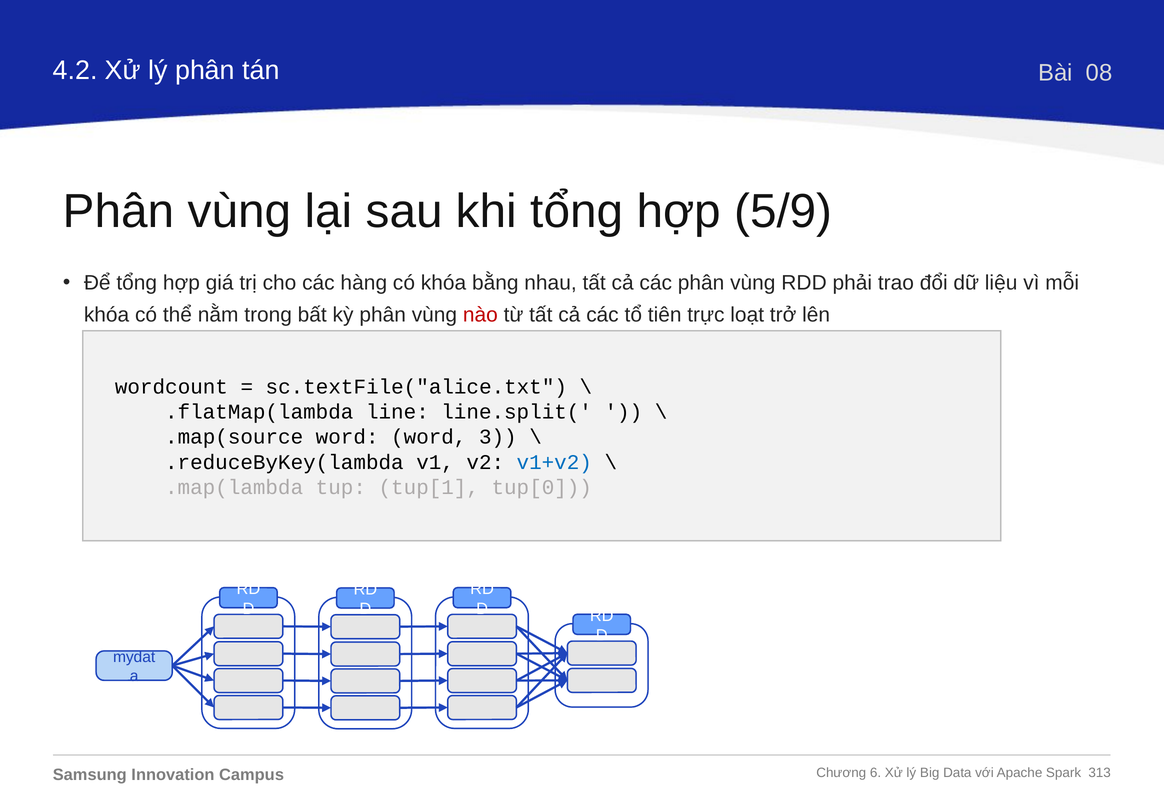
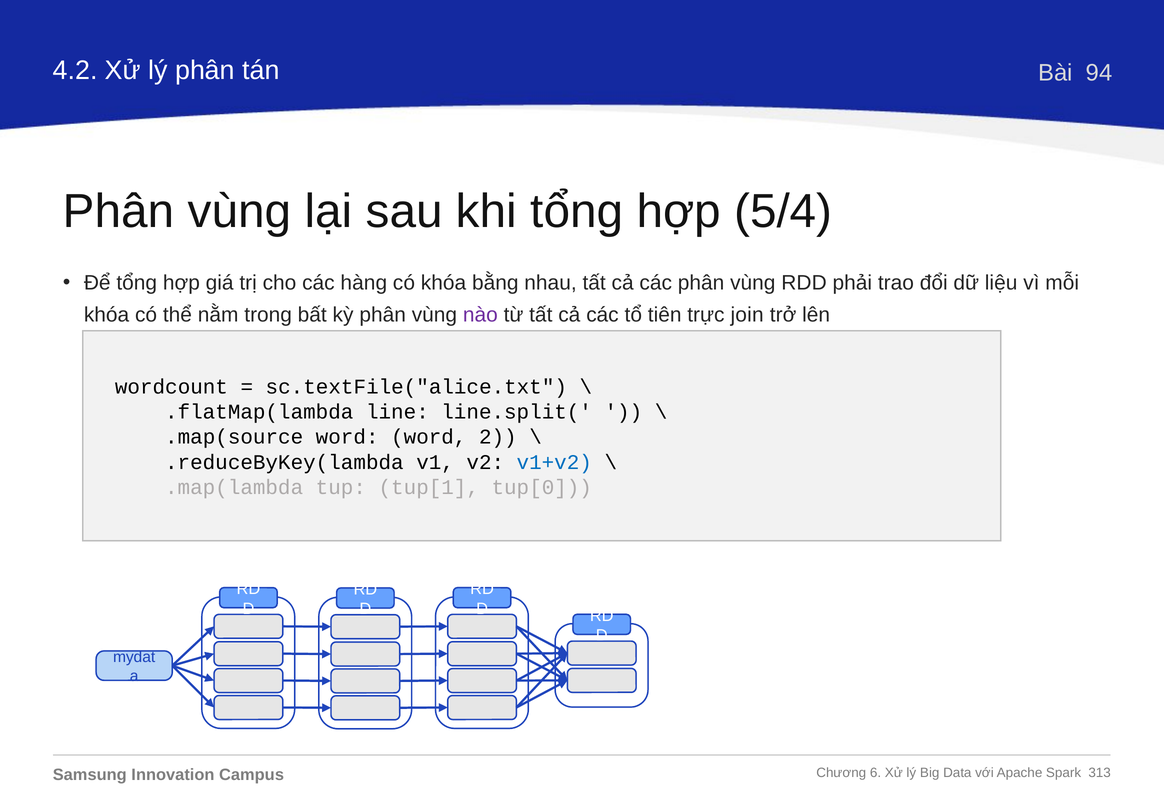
08: 08 -> 94
5/9: 5/9 -> 5/4
nào colour: red -> purple
loạt: loạt -> join
3: 3 -> 2
